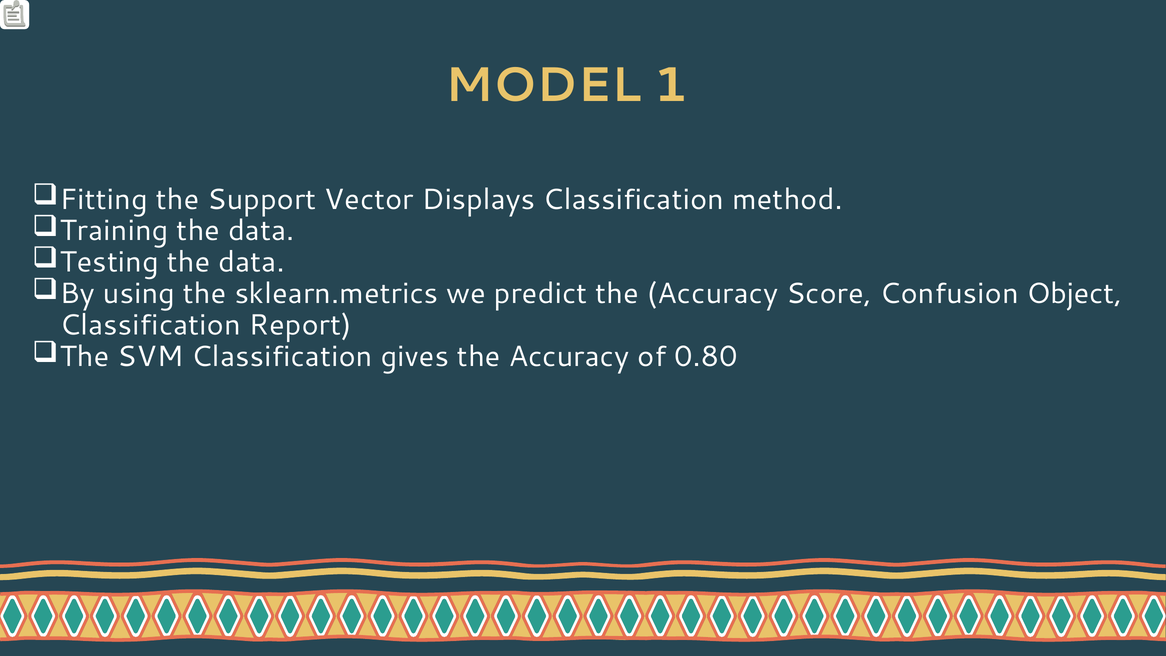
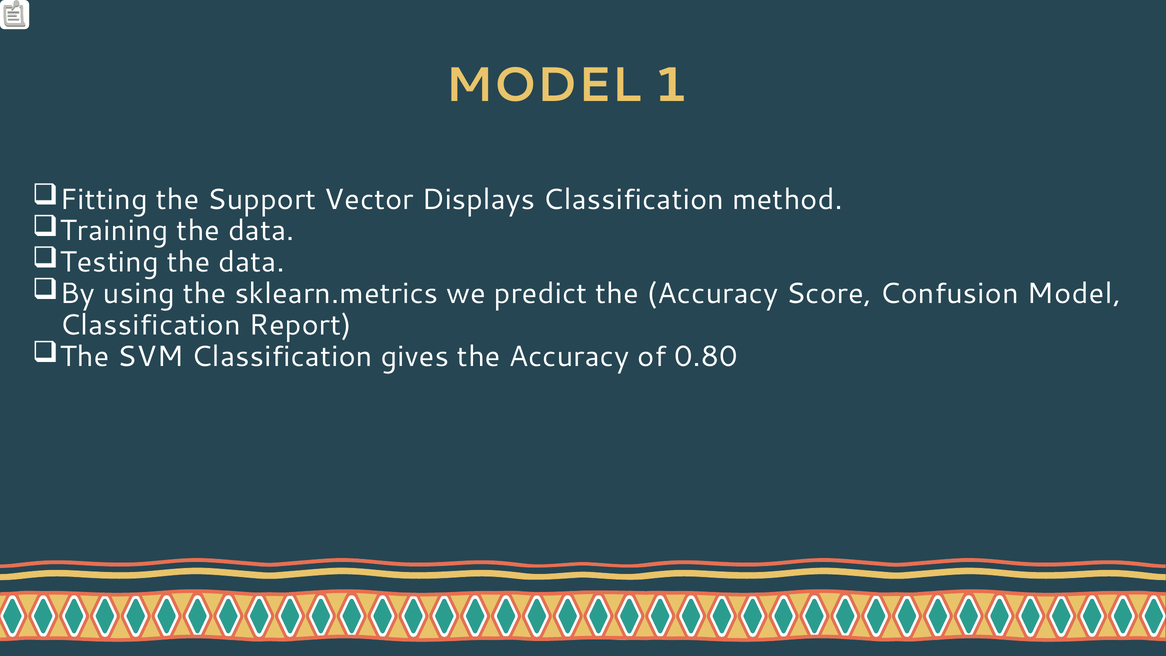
Confusion Object: Object -> Model
